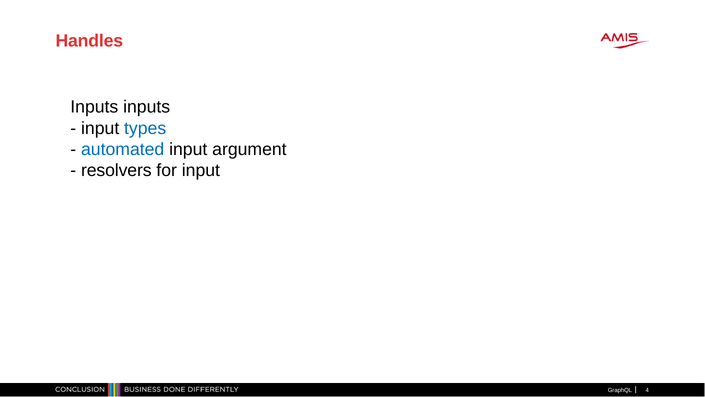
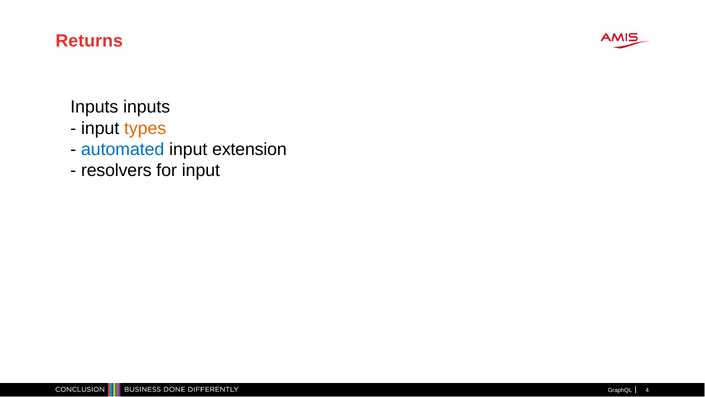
Handles: Handles -> Returns
types colour: blue -> orange
argument: argument -> extension
